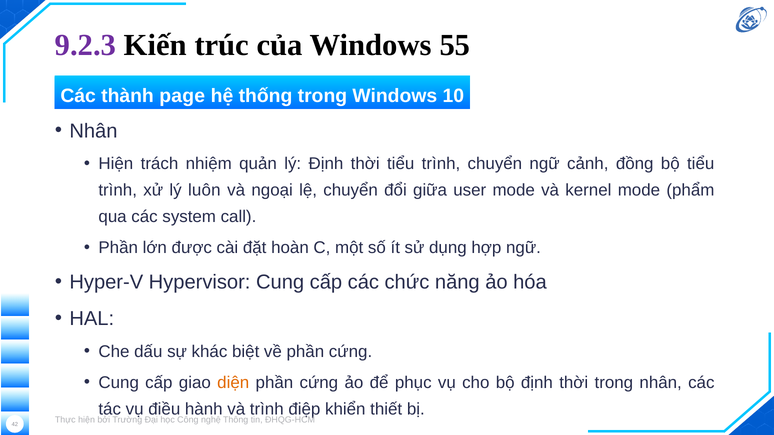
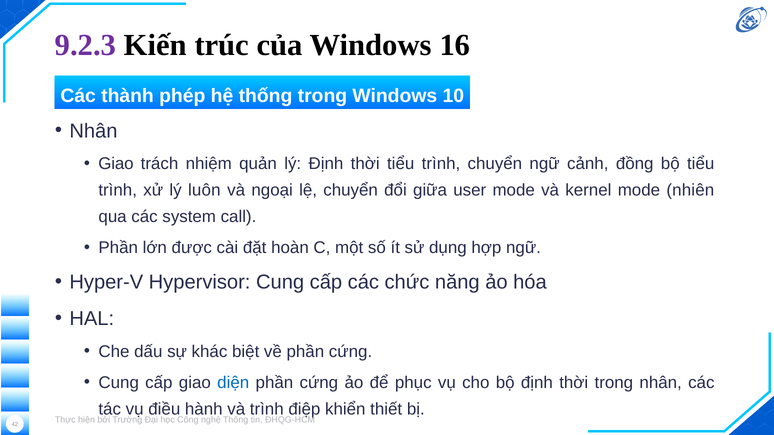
55: 55 -> 16
page: page -> phép
Hiện at (116, 164): Hiện -> Giao
phẩm: phẩm -> nhiên
diện colour: orange -> blue
